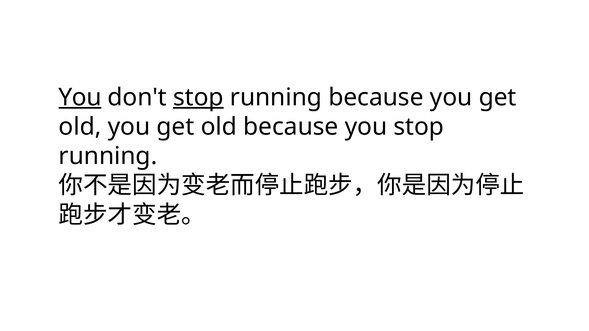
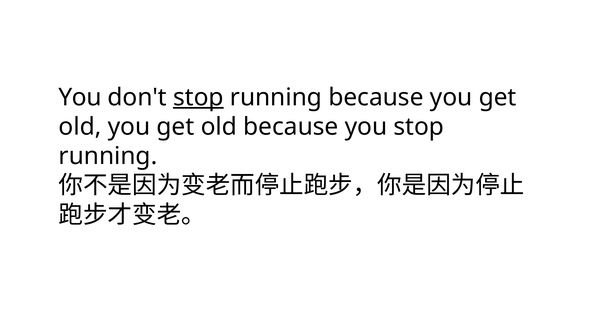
You at (80, 97) underline: present -> none
